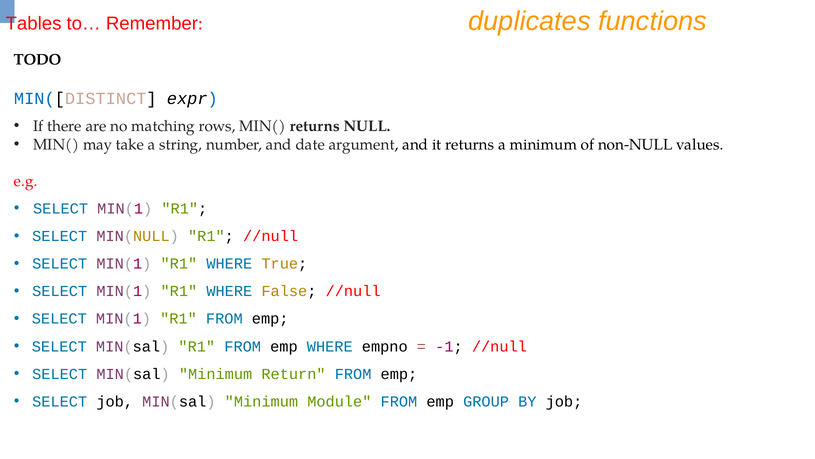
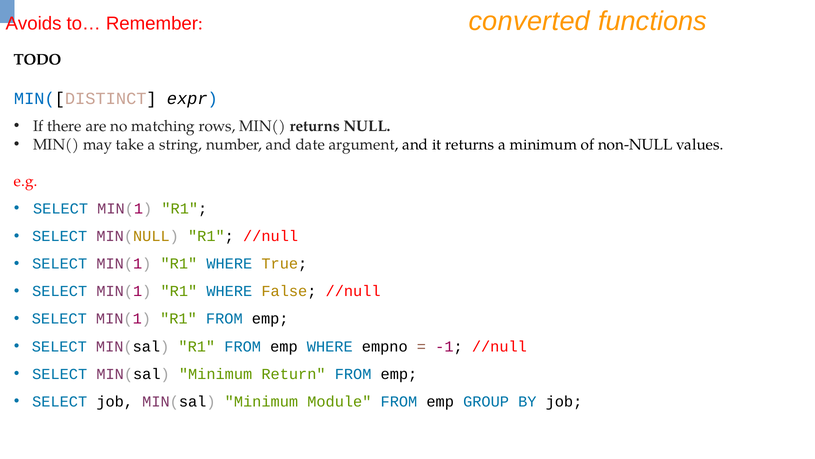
Tables: Tables -> Avoids
duplicates: duplicates -> converted
